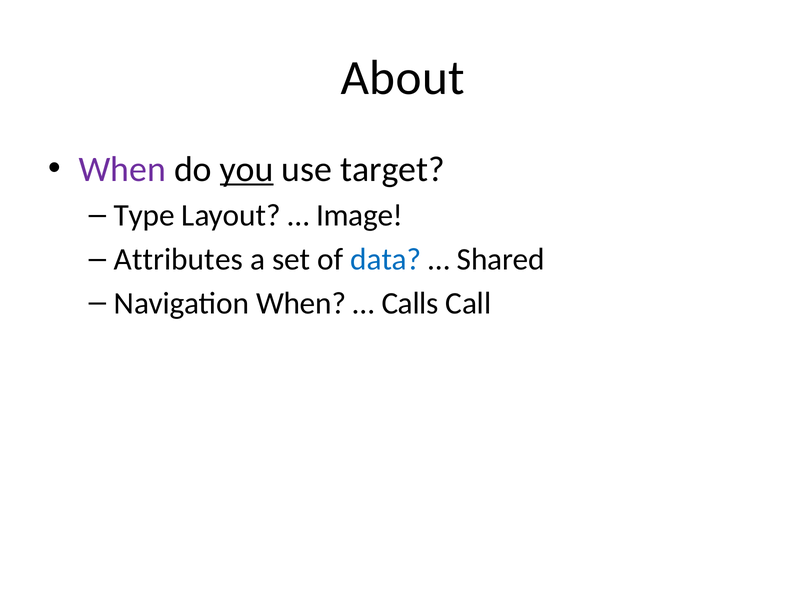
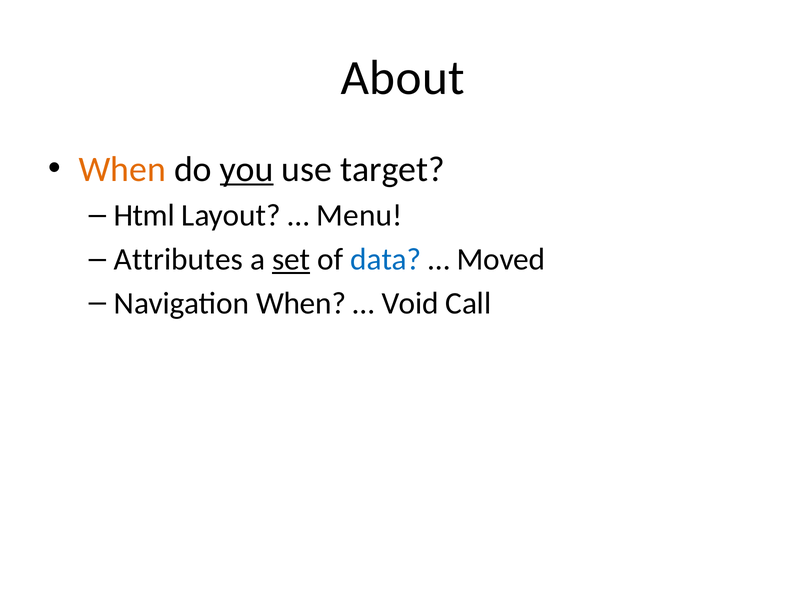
When at (122, 169) colour: purple -> orange
Type: Type -> Html
Image: Image -> Menu
set underline: none -> present
Shared: Shared -> Moved
Calls: Calls -> Void
